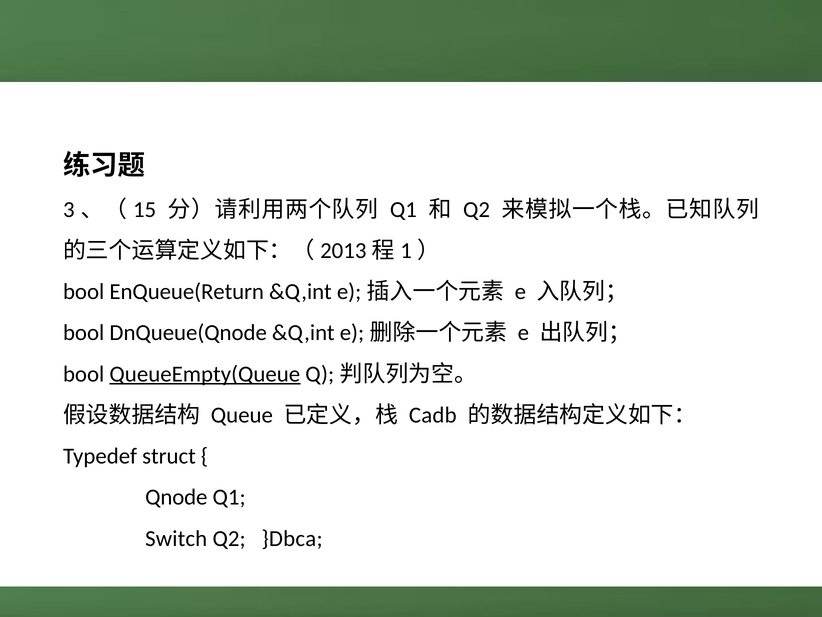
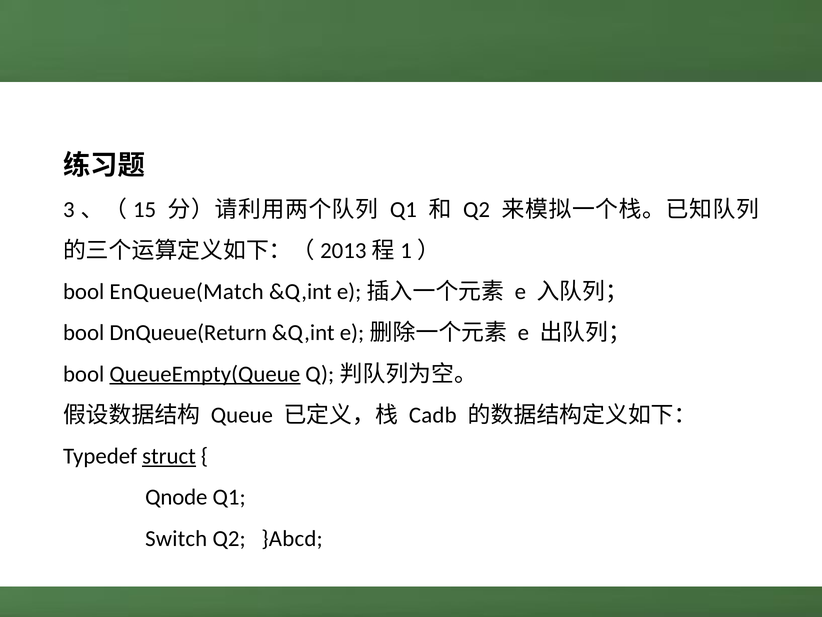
EnQueue(Return: EnQueue(Return -> EnQueue(Match
DnQueue(Qnode: DnQueue(Qnode -> DnQueue(Return
struct underline: none -> present
}Dbca: }Dbca -> }Abcd
